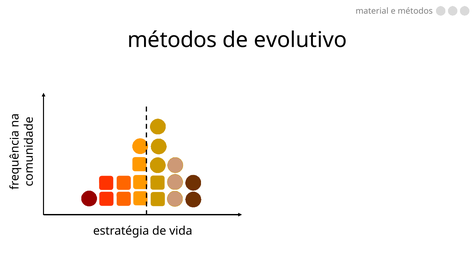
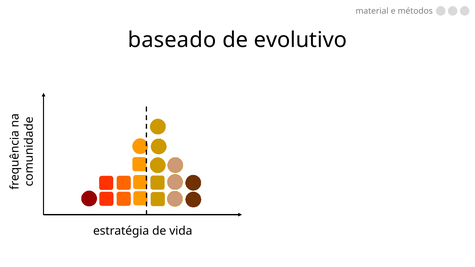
métodos at (172, 40): métodos -> baseado
